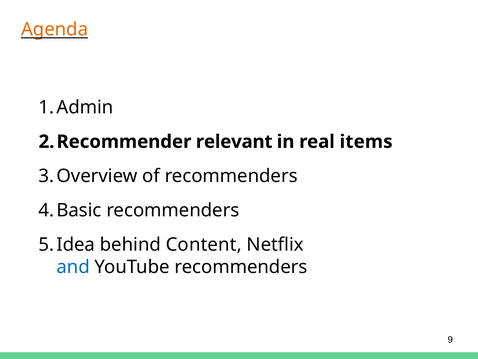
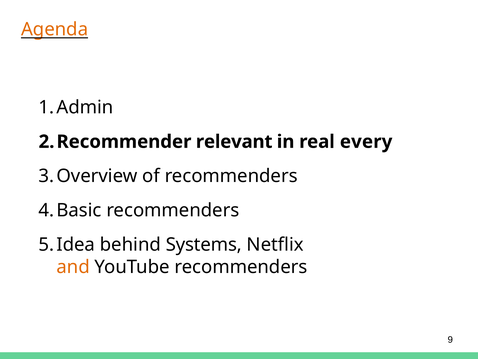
items: items -> every
Content: Content -> Systems
and colour: blue -> orange
